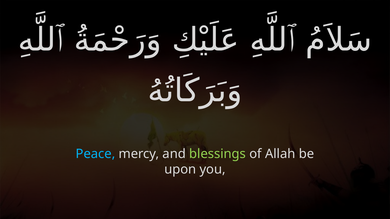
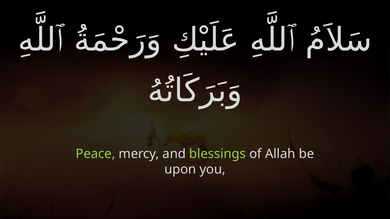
Peace colour: light blue -> light green
